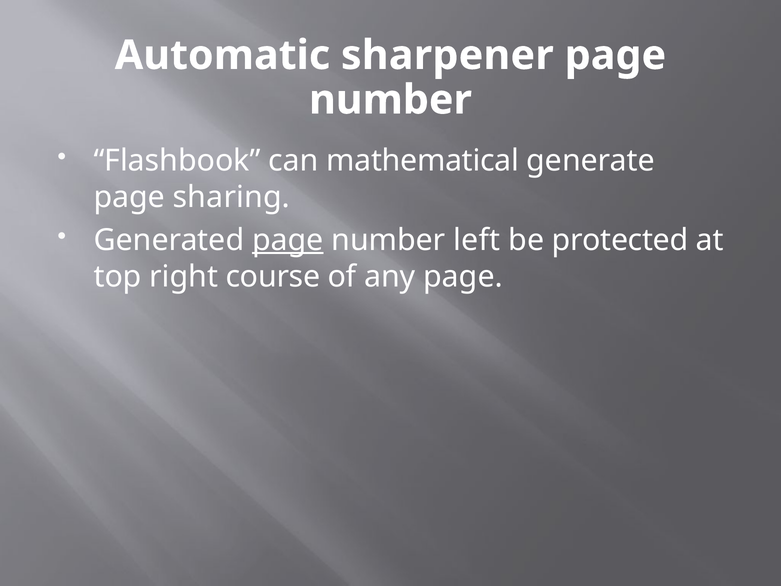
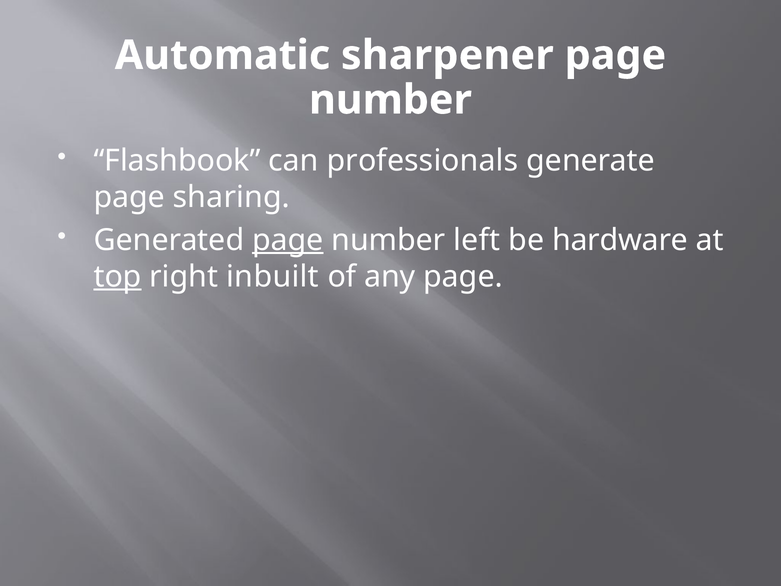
mathematical: mathematical -> professionals
protected: protected -> hardware
top underline: none -> present
course: course -> inbuilt
